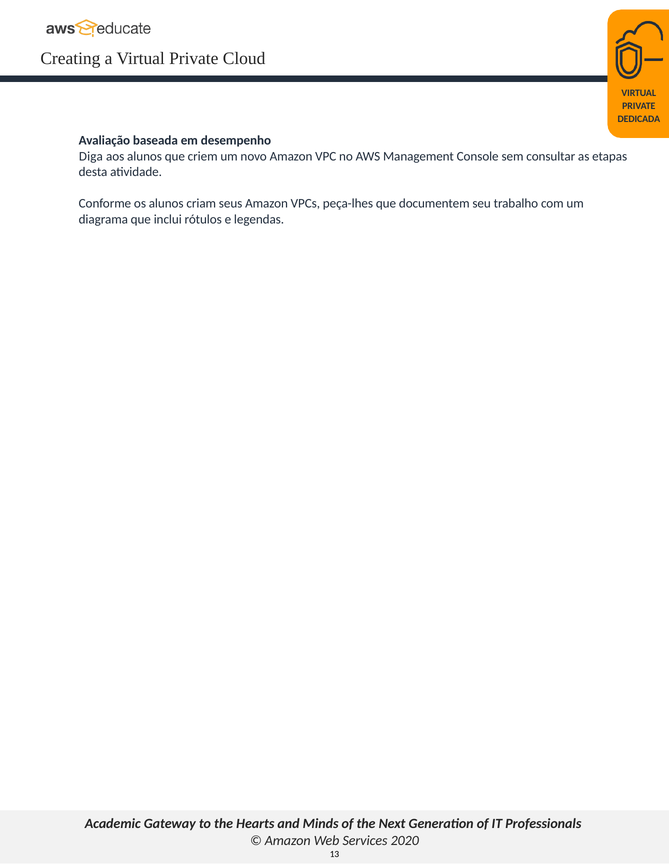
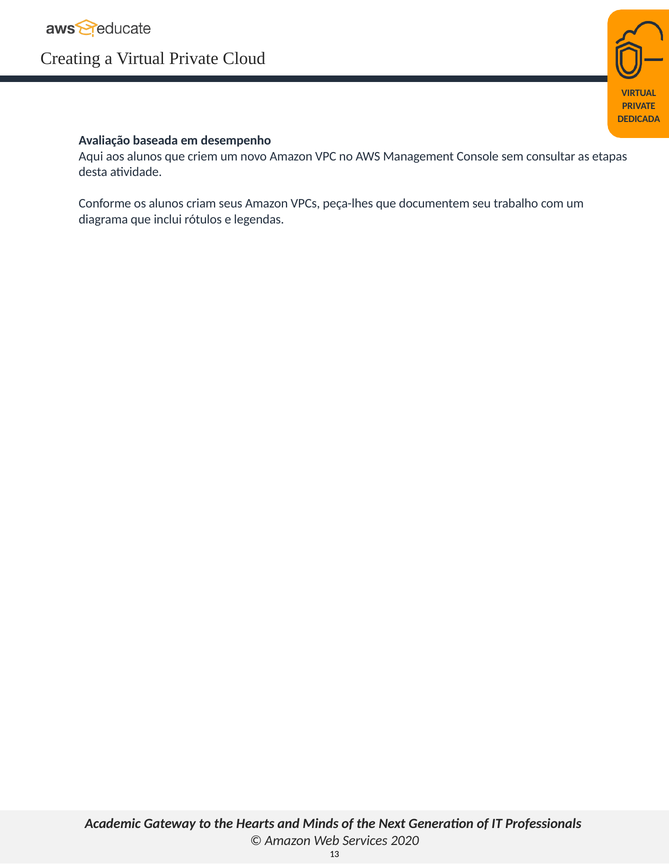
Diga: Diga -> Aqui
